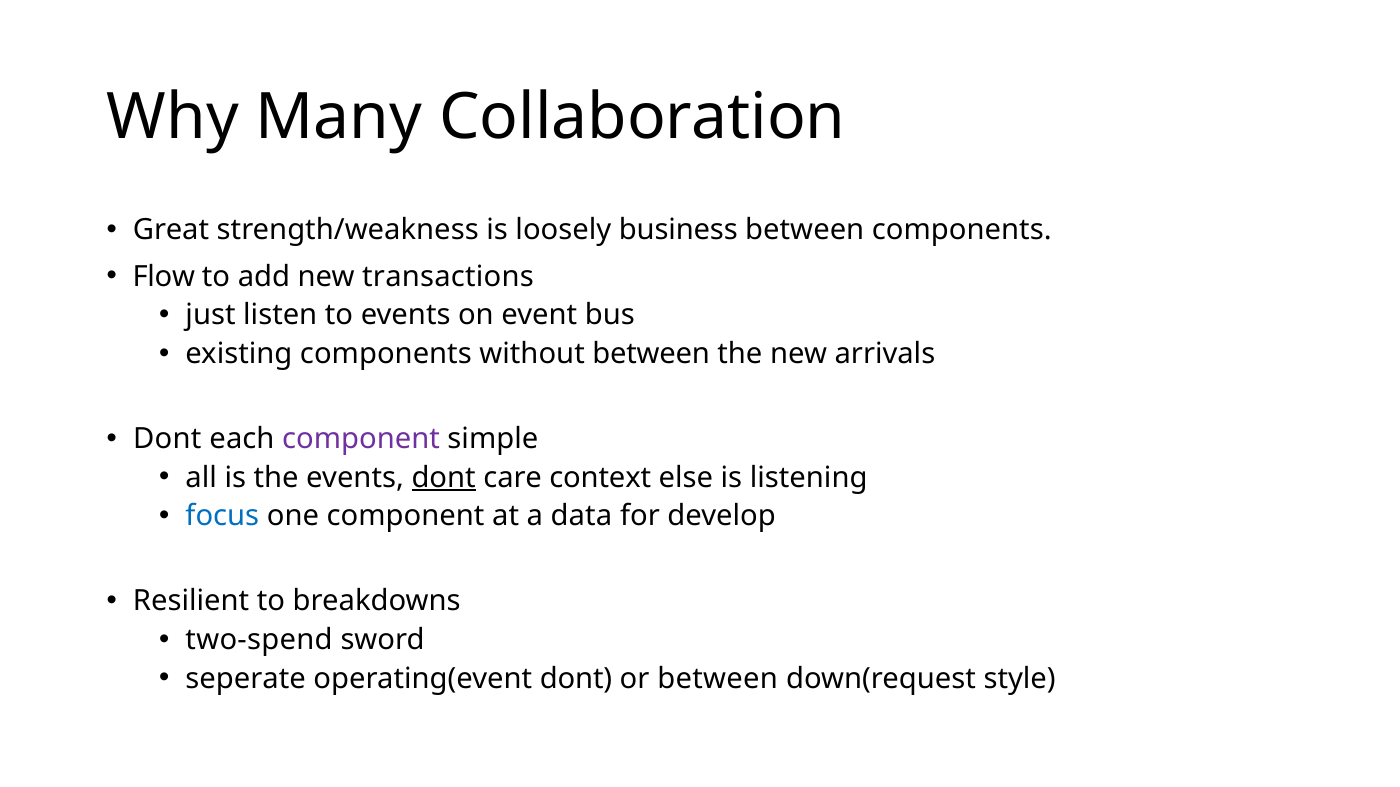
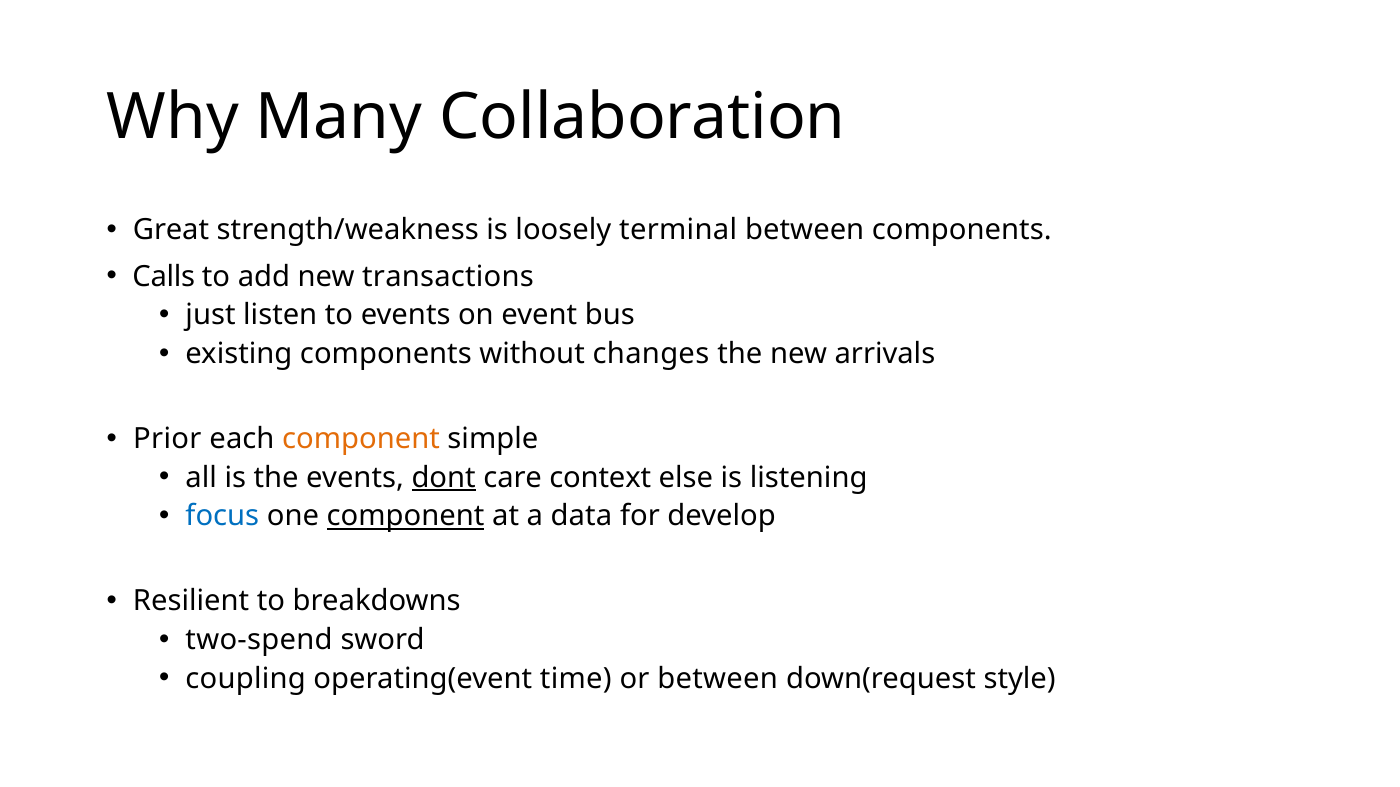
business: business -> terminal
Flow: Flow -> Calls
without between: between -> changes
Dont at (167, 439): Dont -> Prior
component at (361, 439) colour: purple -> orange
component at (406, 517) underline: none -> present
seperate: seperate -> coupling
operating(event dont: dont -> time
